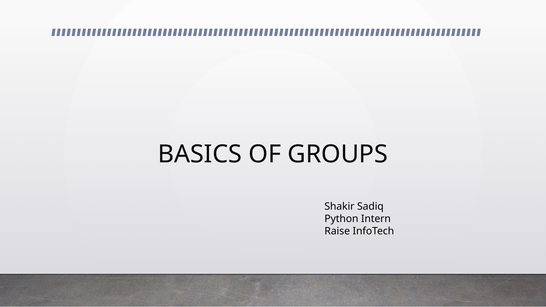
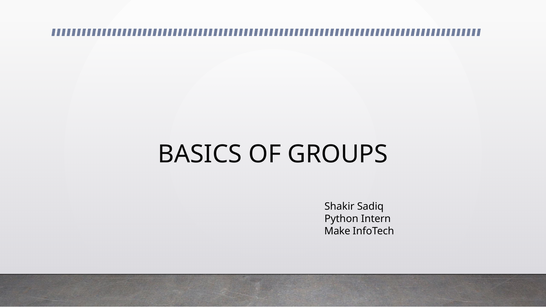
Raise: Raise -> Make
